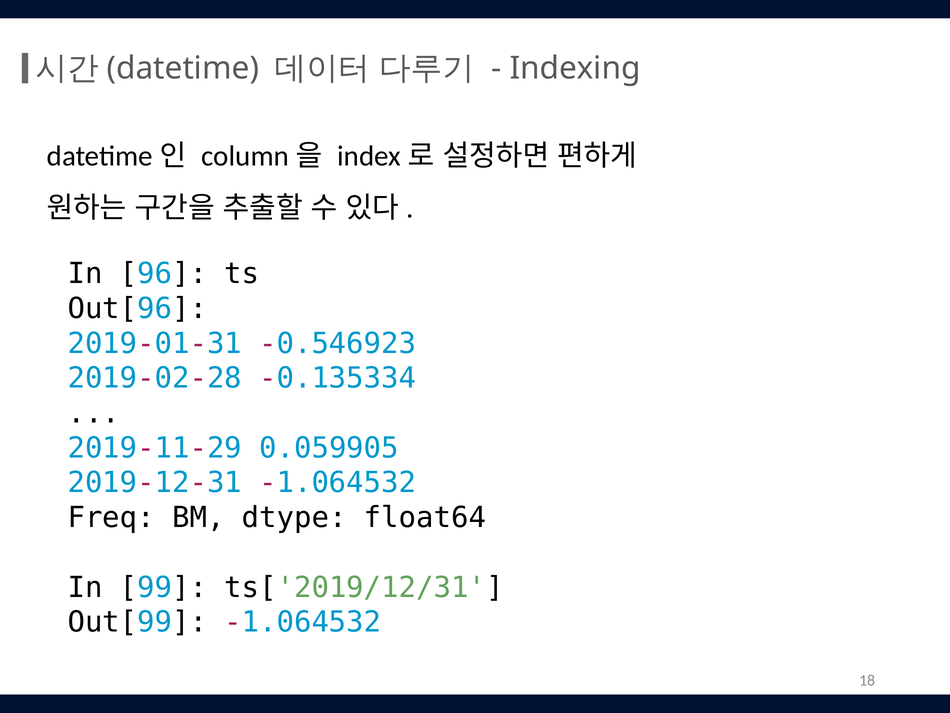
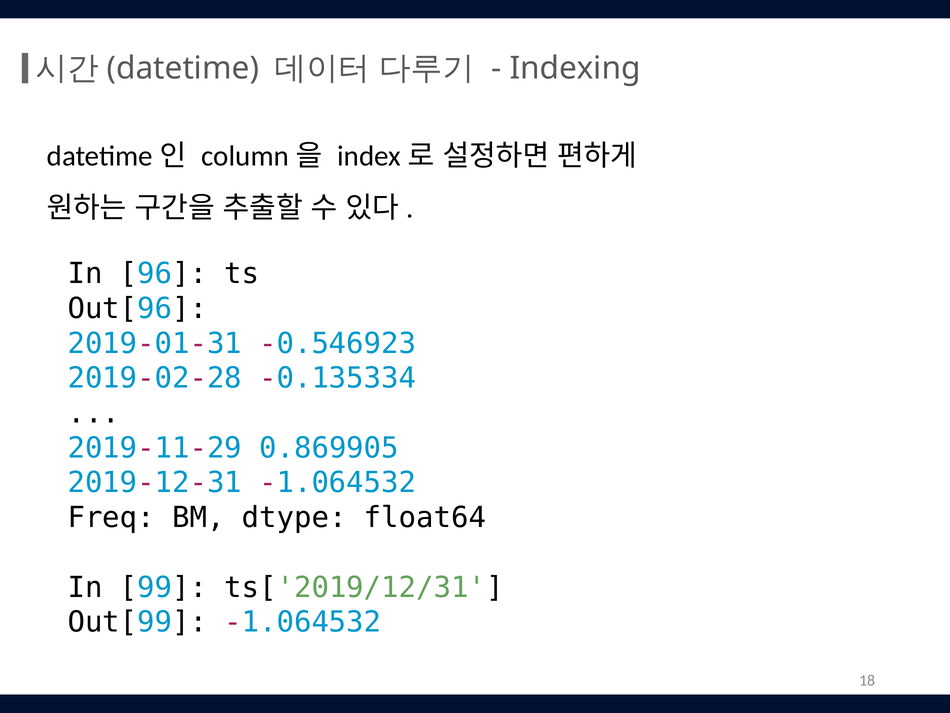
0.059905: 0.059905 -> 0.869905
